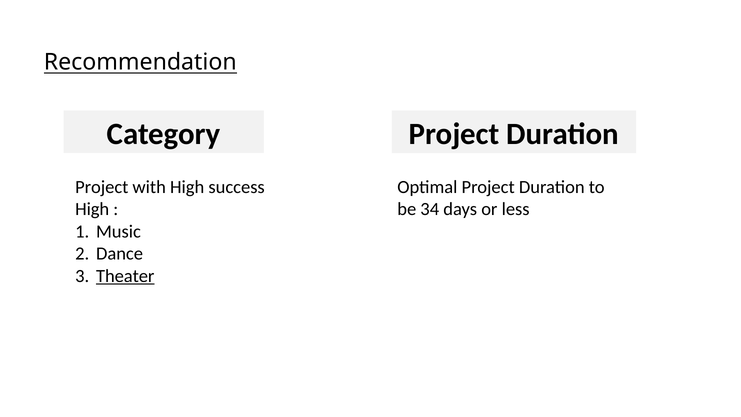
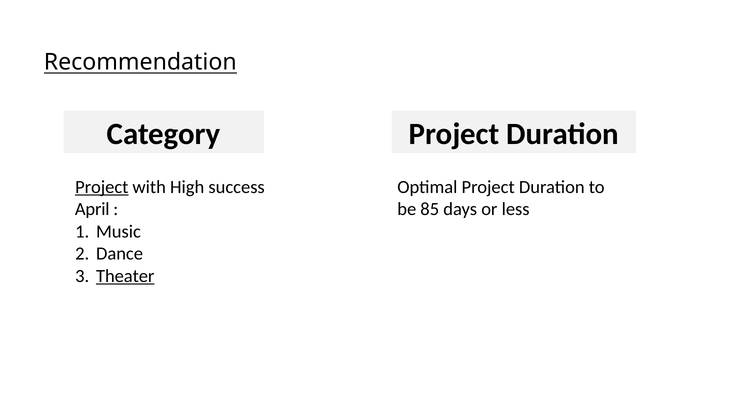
Project at (102, 187) underline: none -> present
High at (92, 209): High -> April
34: 34 -> 85
